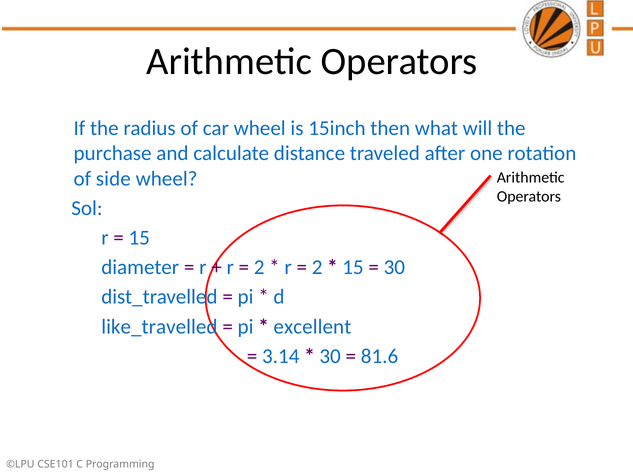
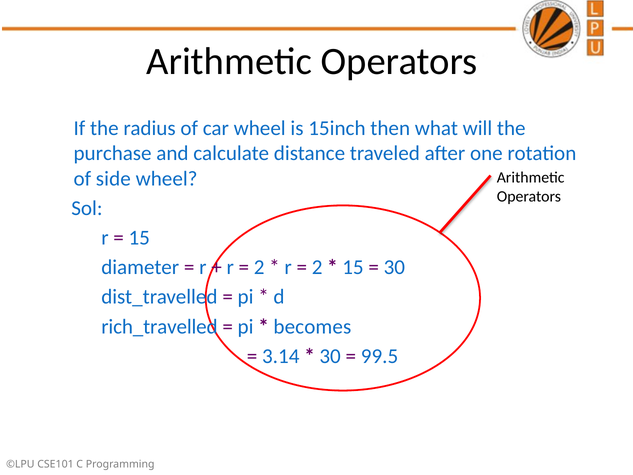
like_travelled: like_travelled -> rich_travelled
excellent: excellent -> becomes
81.6: 81.6 -> 99.5
